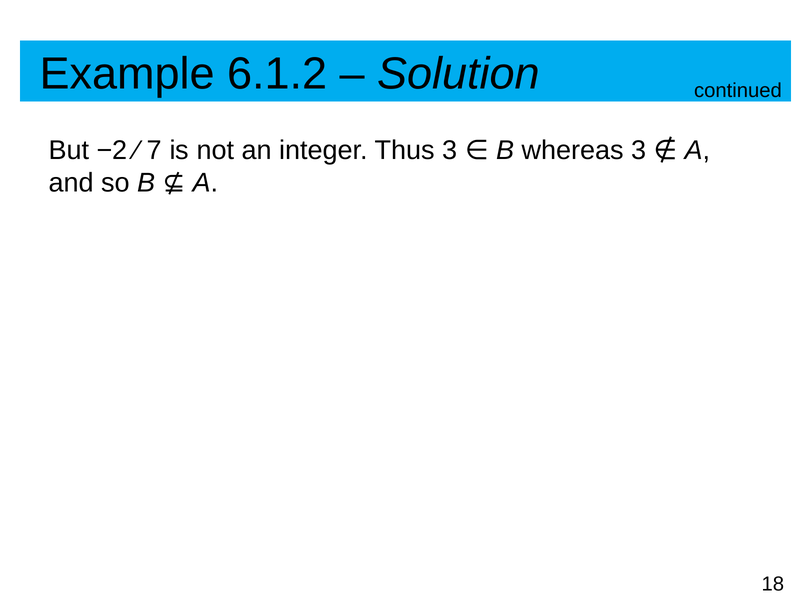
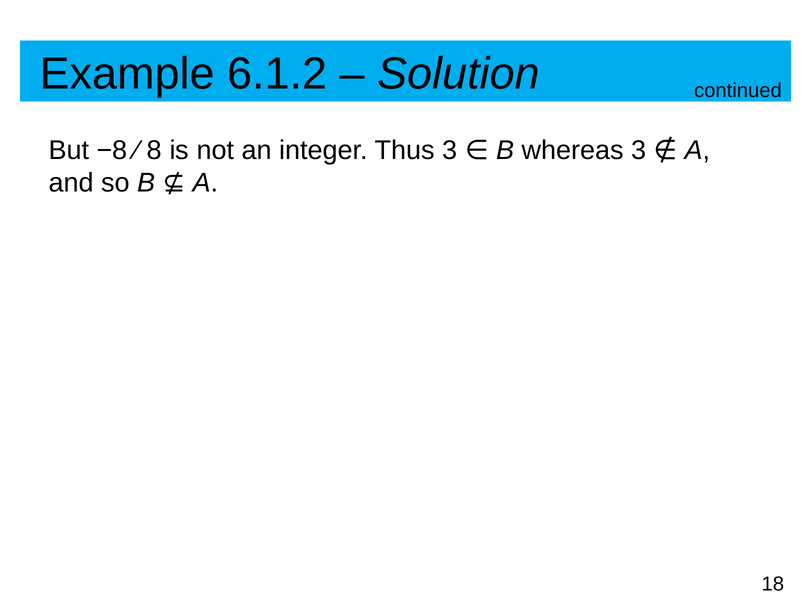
−2: −2 -> −8
7: 7 -> 8
